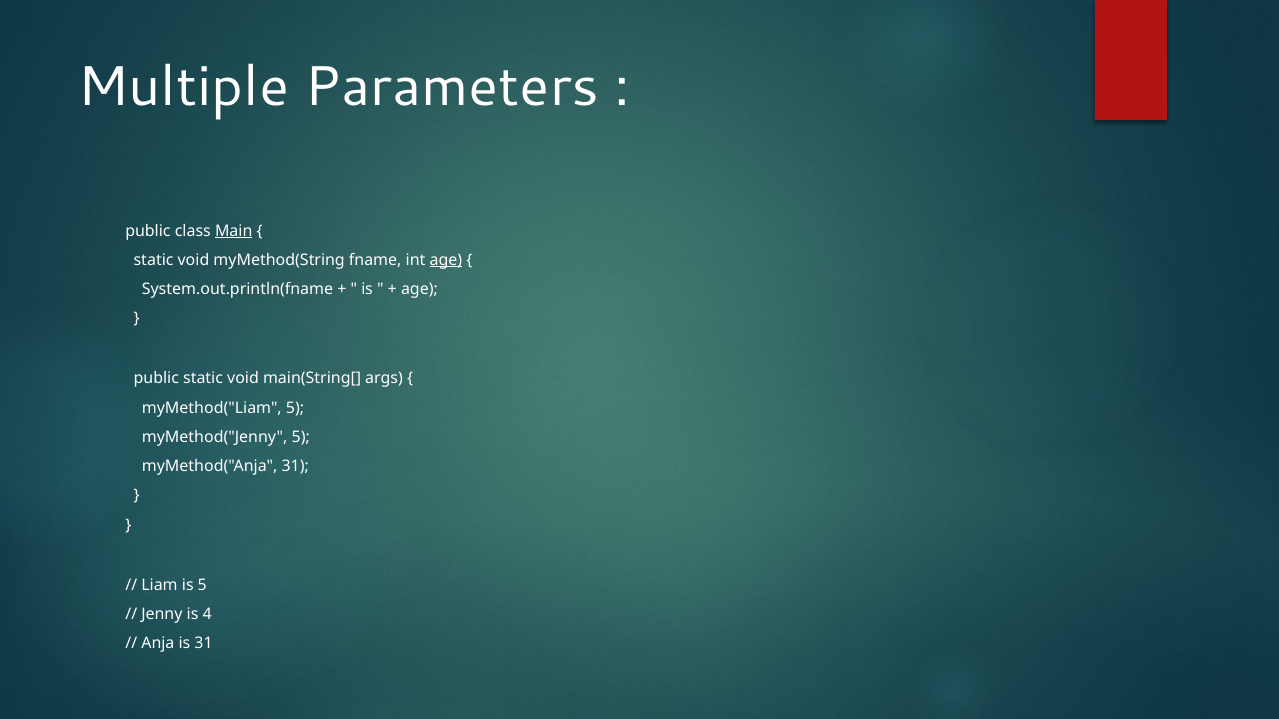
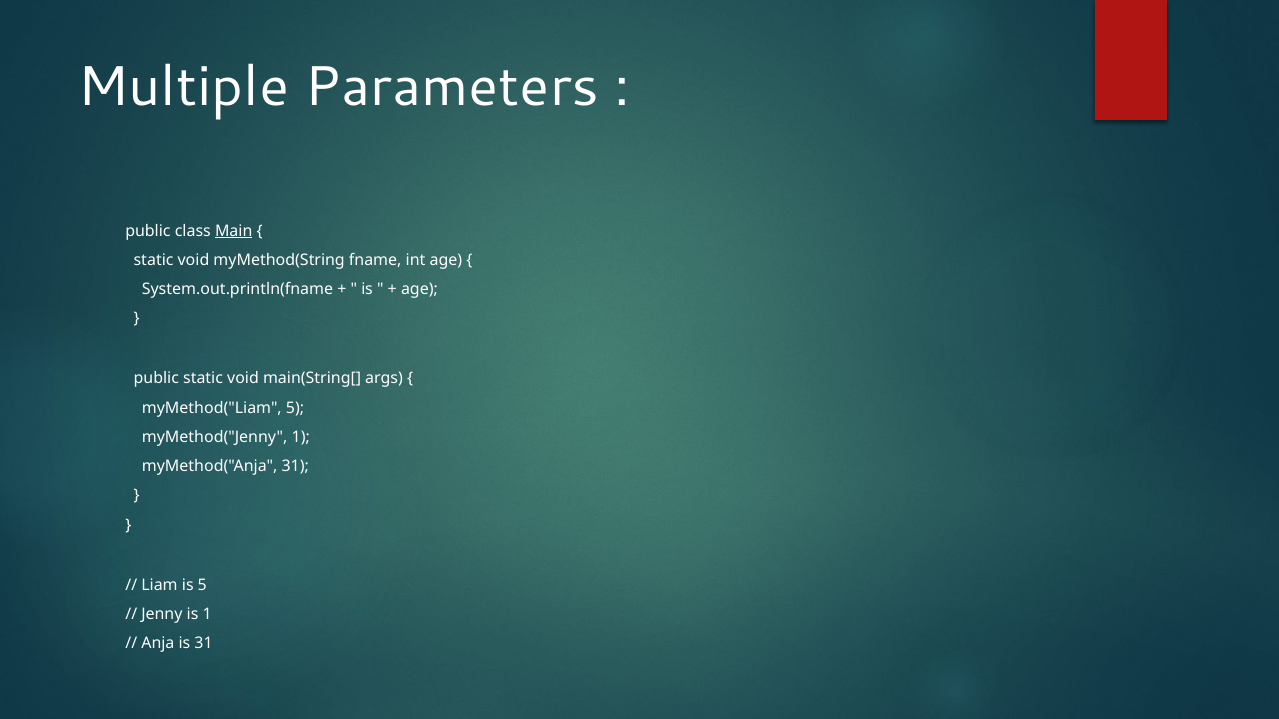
age at (446, 260) underline: present -> none
myMethod("Jenny 5: 5 -> 1
is 4: 4 -> 1
